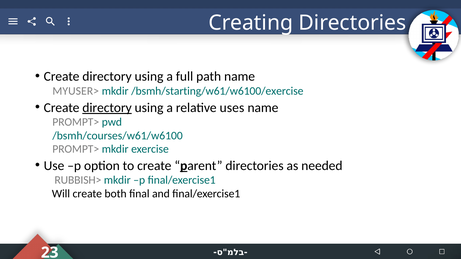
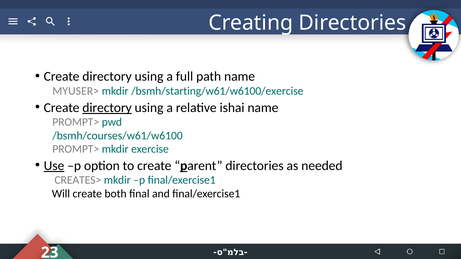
uses: uses -> ishai
Use underline: none -> present
RUBBISH>: RUBBISH> -> CREATES>
